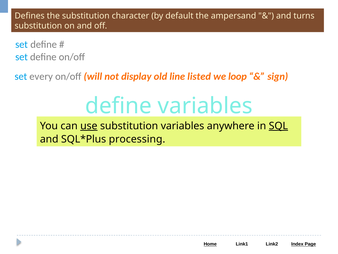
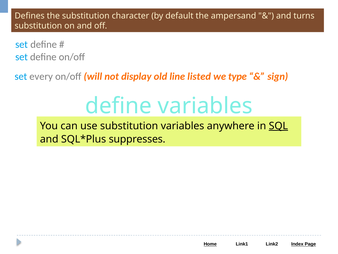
loop: loop -> type
use underline: present -> none
processing: processing -> suppresses
